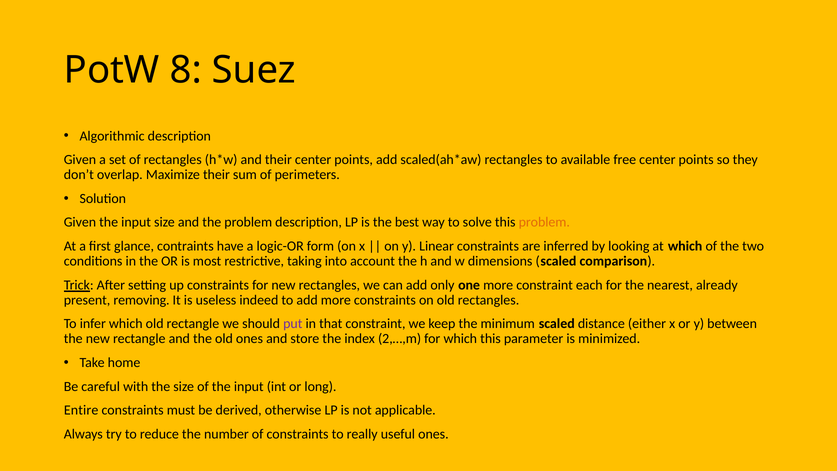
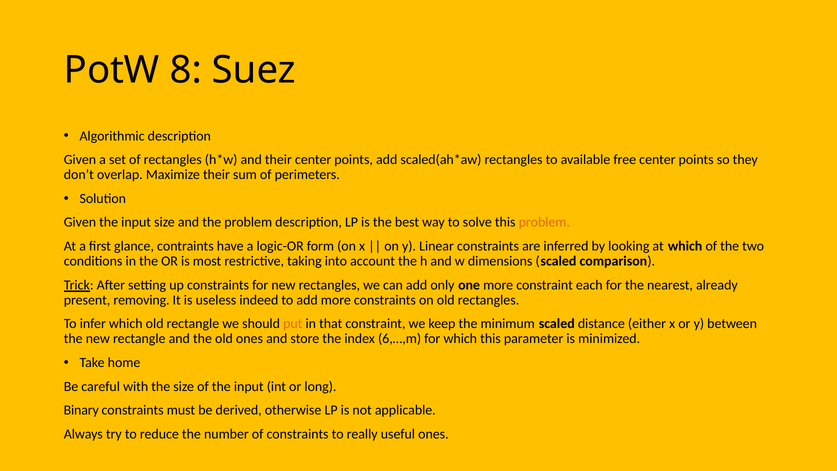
put colour: purple -> orange
2,…,m: 2,…,m -> 6,…,m
Entire: Entire -> Binary
